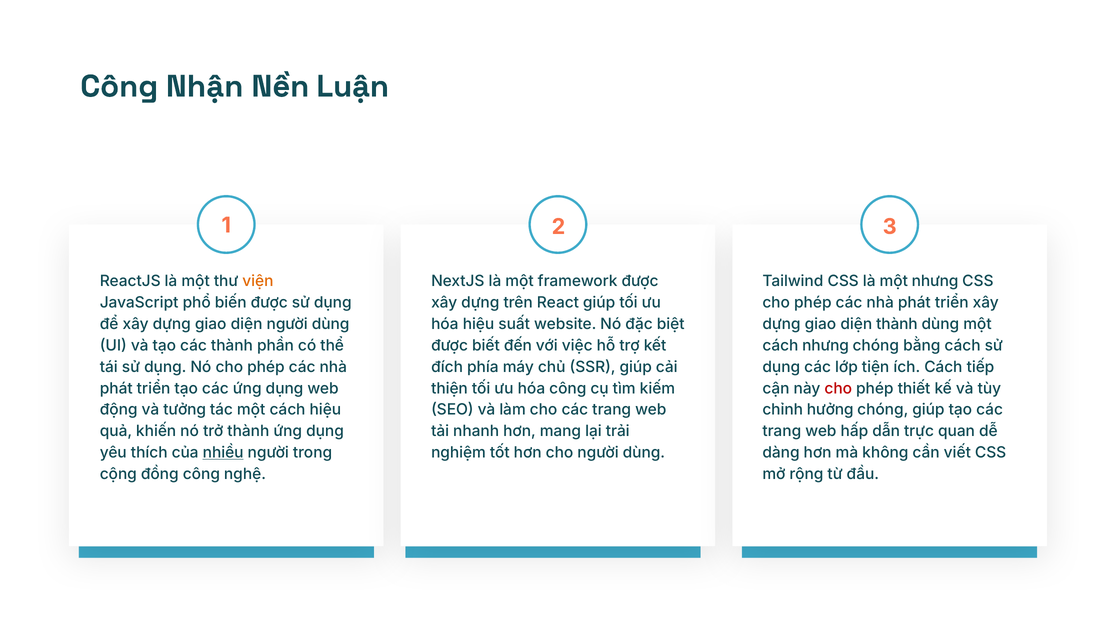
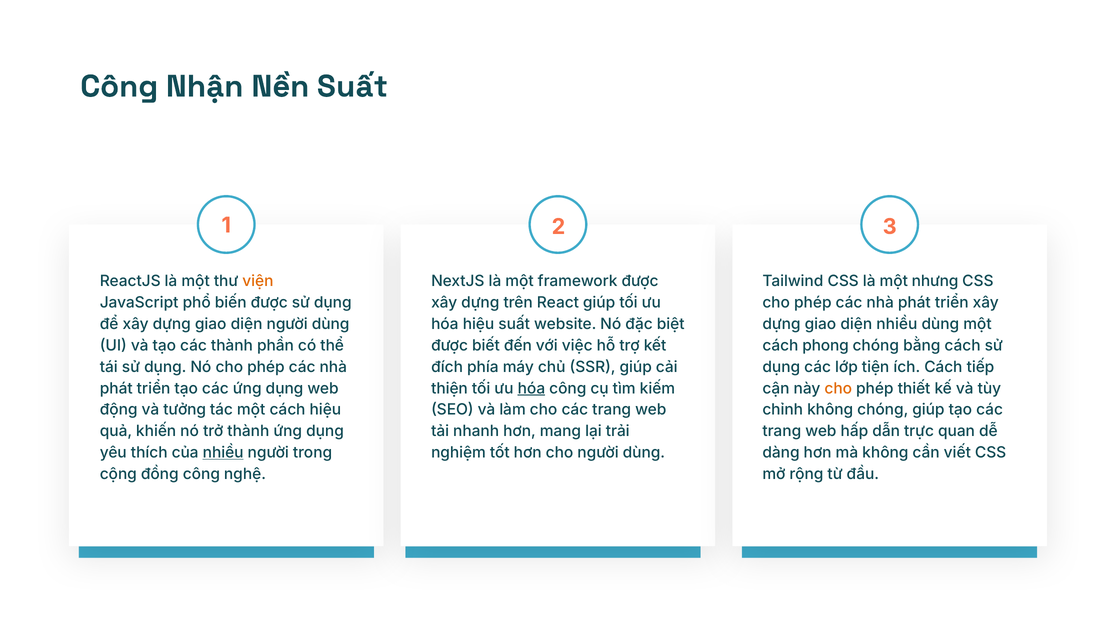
Nền Luận: Luận -> Suất
diện thành: thành -> nhiều
cách nhưng: nhưng -> phong
hóa at (531, 388) underline: none -> present
cho at (838, 388) colour: red -> orange
chỉnh hưởng: hưởng -> không
